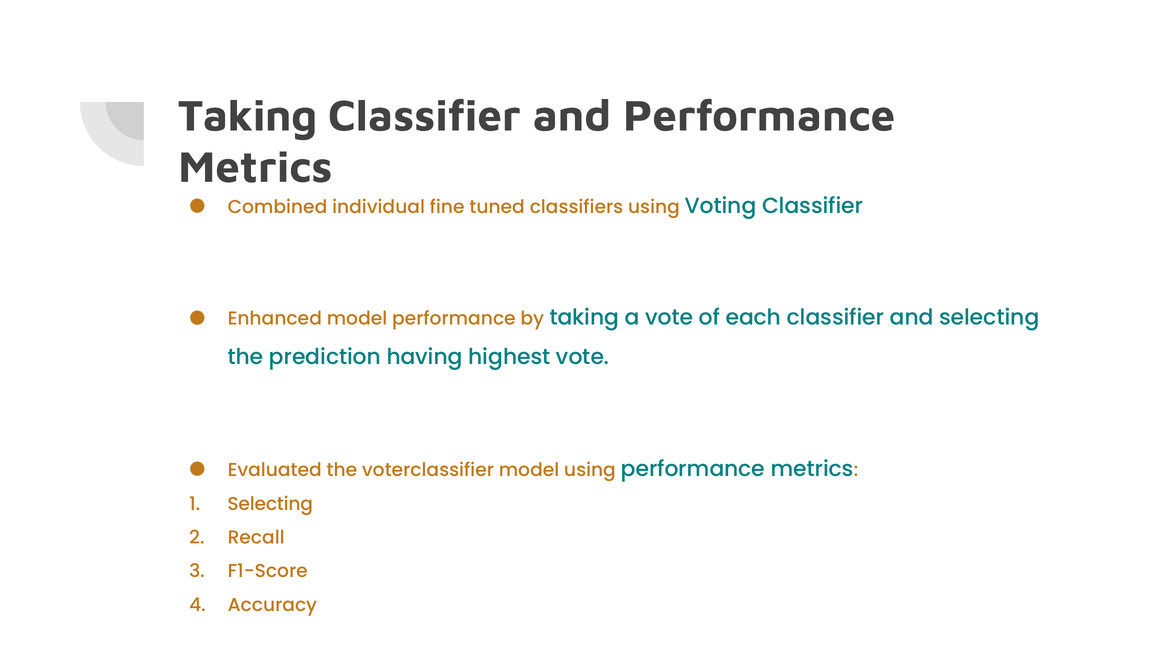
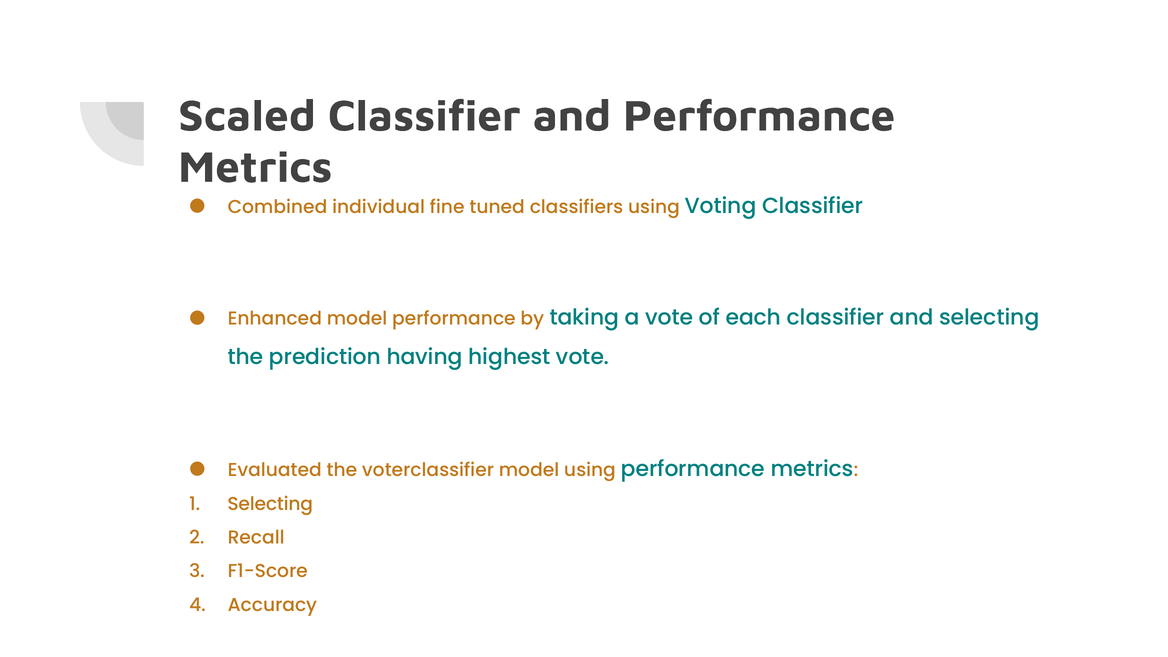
Taking at (247, 116): Taking -> Scaled
